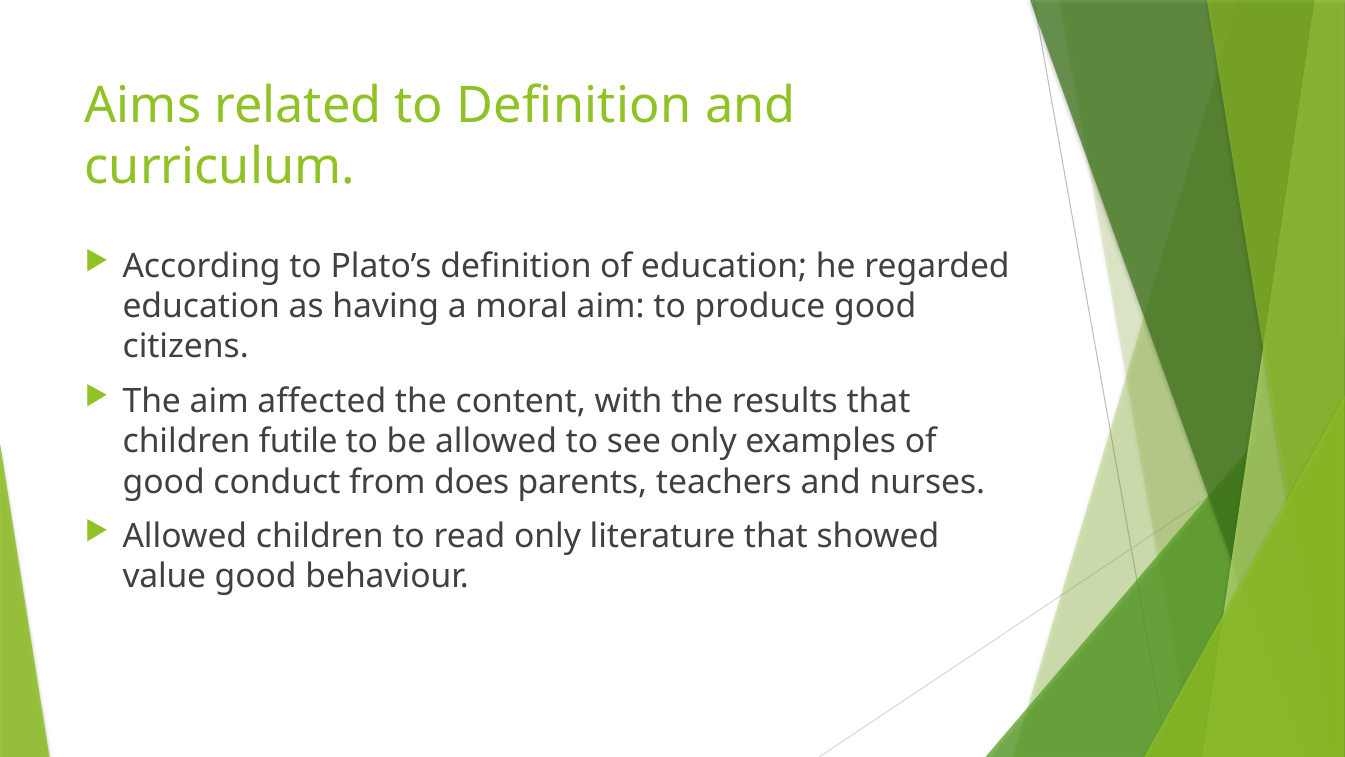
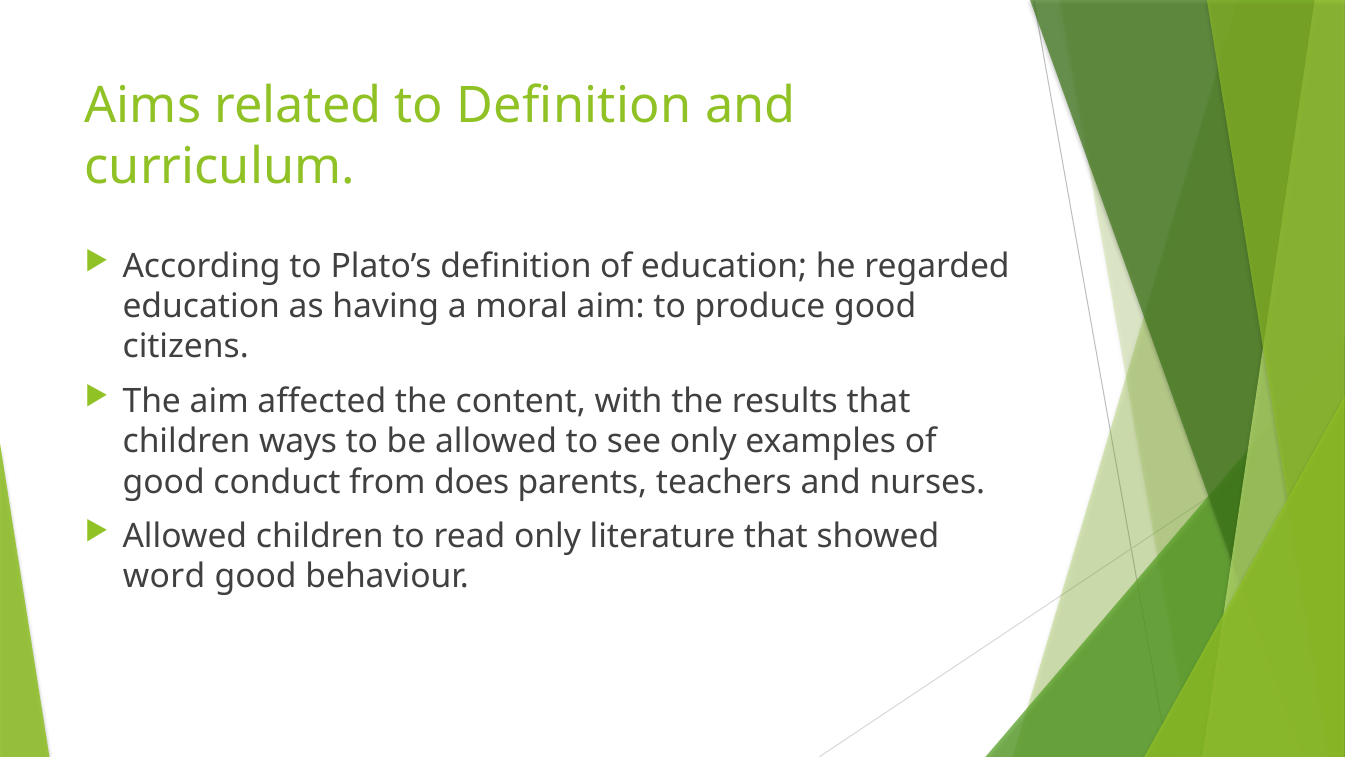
futile: futile -> ways
value: value -> word
